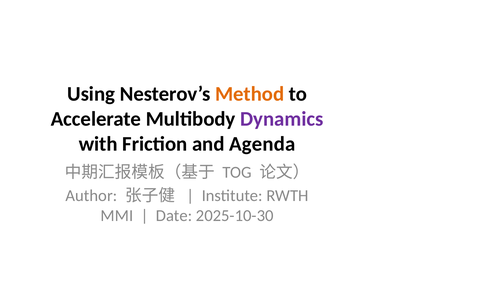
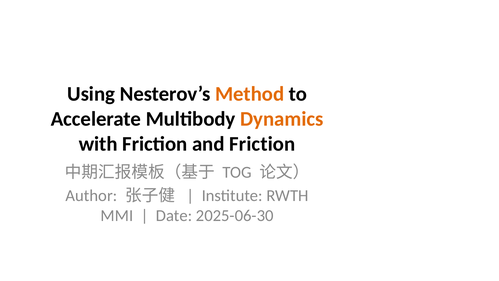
Dynamics colour: purple -> orange
and Agenda: Agenda -> Friction
2025-10-30: 2025-10-30 -> 2025-06-30
